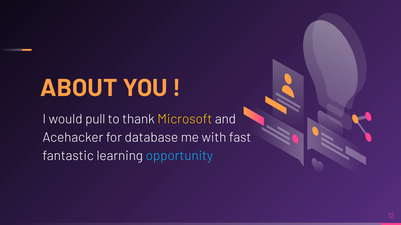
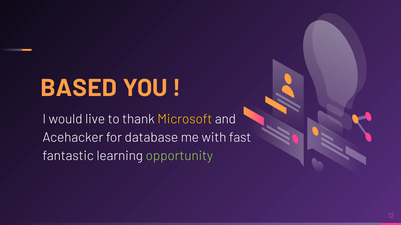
ABOUT: ABOUT -> BASED
pull: pull -> live
opportunity colour: light blue -> light green
